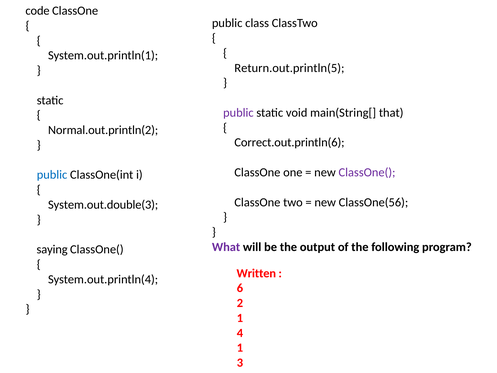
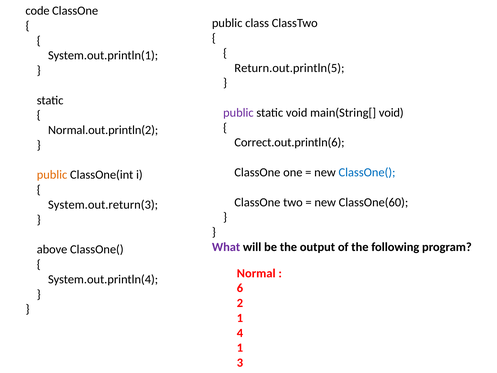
main(String[ that: that -> void
ClassOne( at (367, 172) colour: purple -> blue
public at (52, 175) colour: blue -> orange
ClassOne(56: ClassOne(56 -> ClassOne(60
System.out.double(3: System.out.double(3 -> System.out.return(3
saying: saying -> above
Written: Written -> Normal
